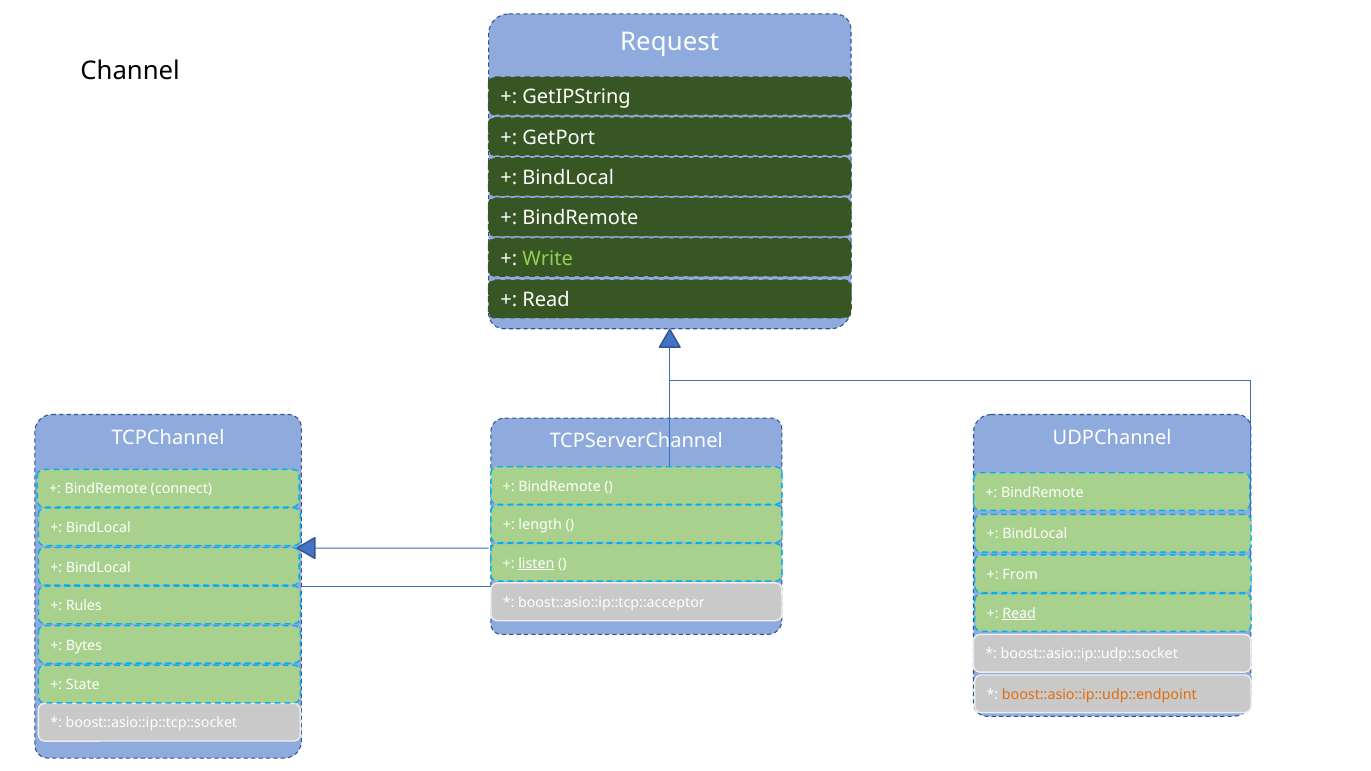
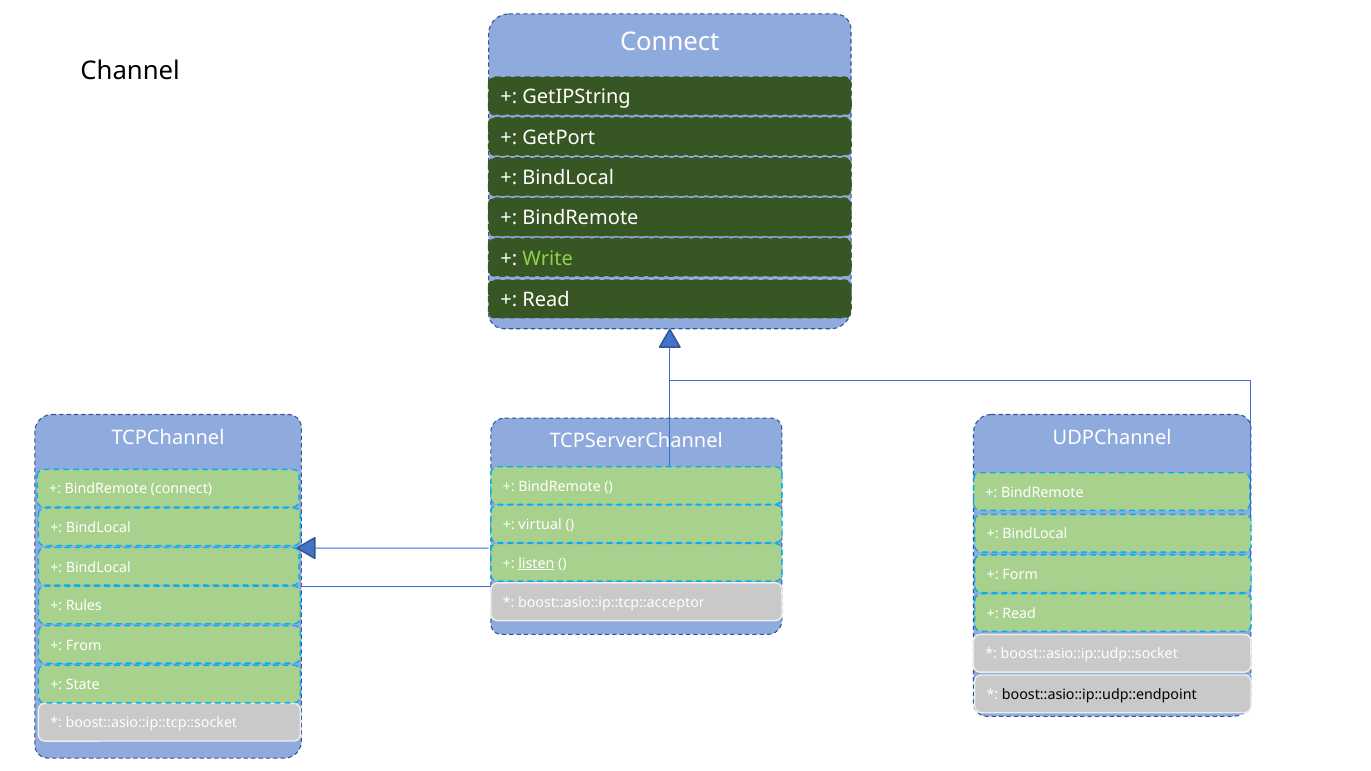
Request at (670, 42): Request -> Connect
length: length -> virtual
From: From -> Form
Read at (1019, 614) underline: present -> none
Bytes: Bytes -> From
boost::asio::ip::udp::endpoint colour: orange -> black
